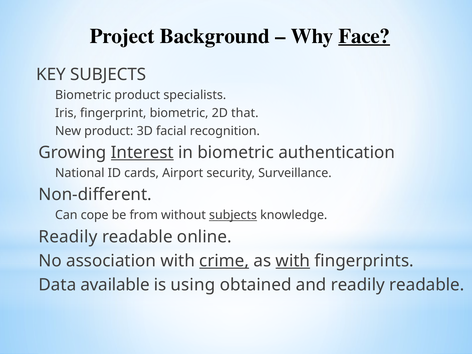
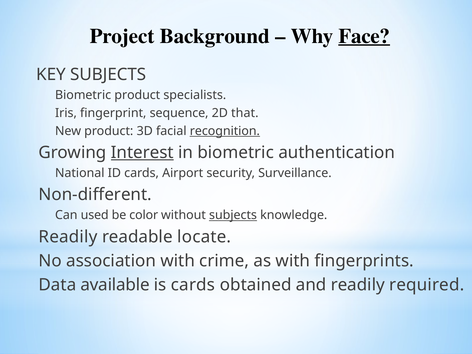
fingerprint biometric: biometric -> sequence
recognition underline: none -> present
cope: cope -> used
from: from -> color
online: online -> locate
crime underline: present -> none
with at (293, 261) underline: present -> none
is using: using -> cards
and readily readable: readable -> required
